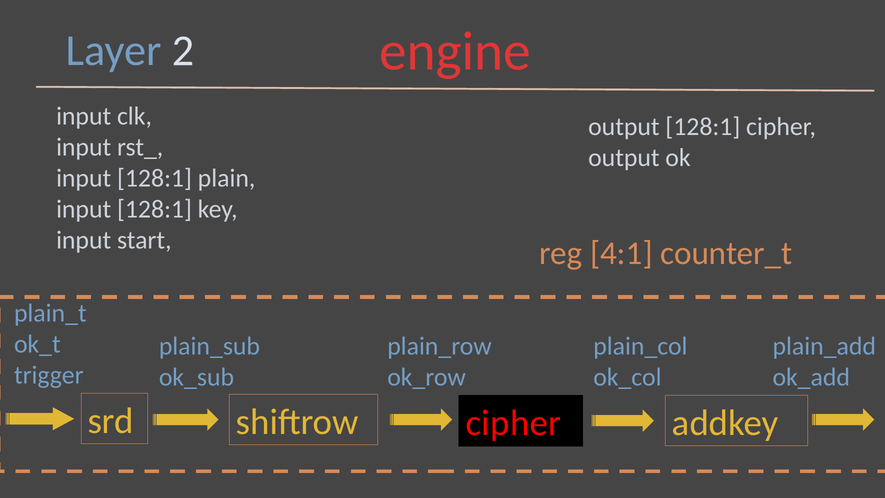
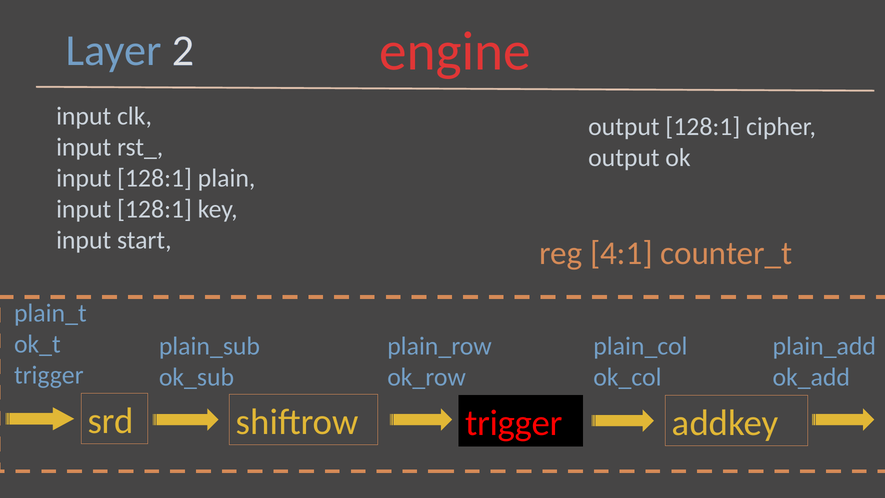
cipher at (513, 423): cipher -> trigger
